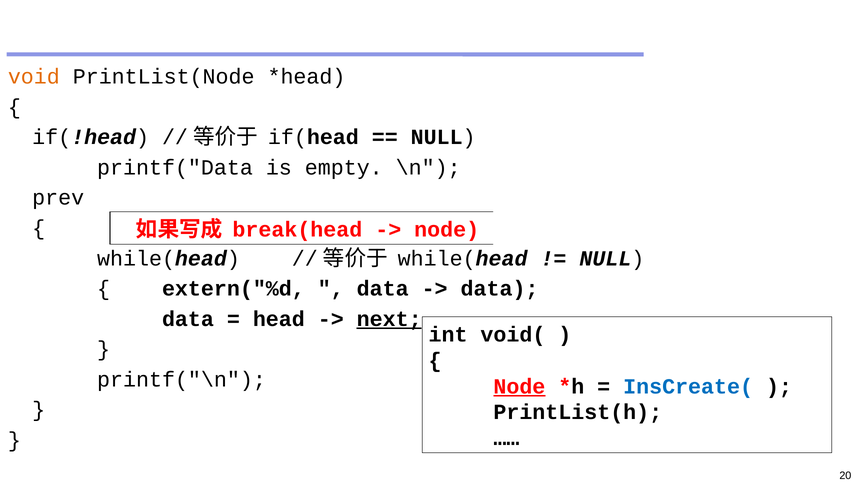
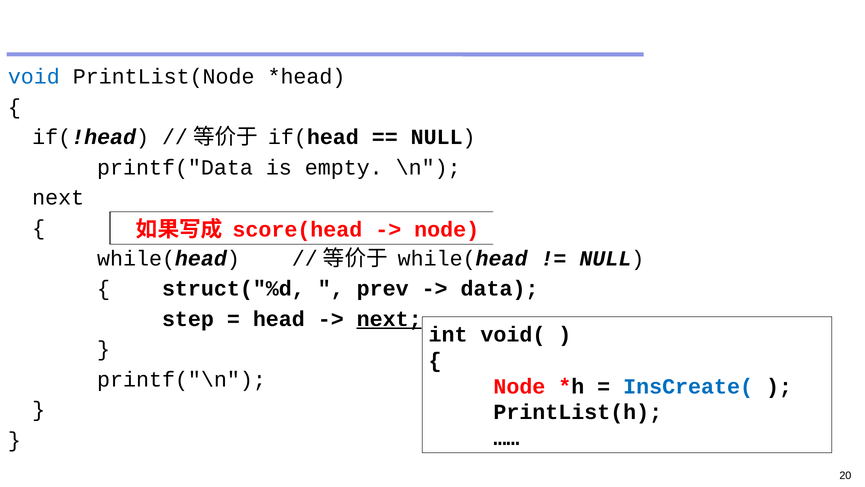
void colour: orange -> blue
prev at (58, 198): prev -> next
break(head: break(head -> score(head
extern("%d: extern("%d -> struct("%d
data at (383, 288): data -> prev
data at (188, 319): data -> step
Node at (519, 386) underline: present -> none
